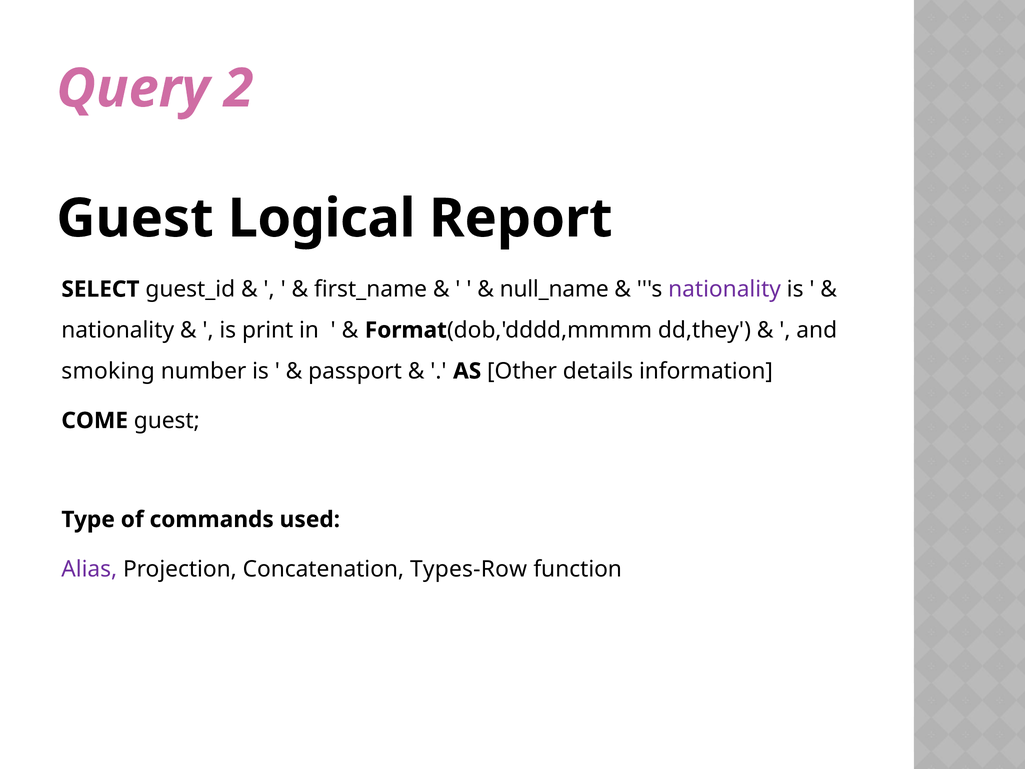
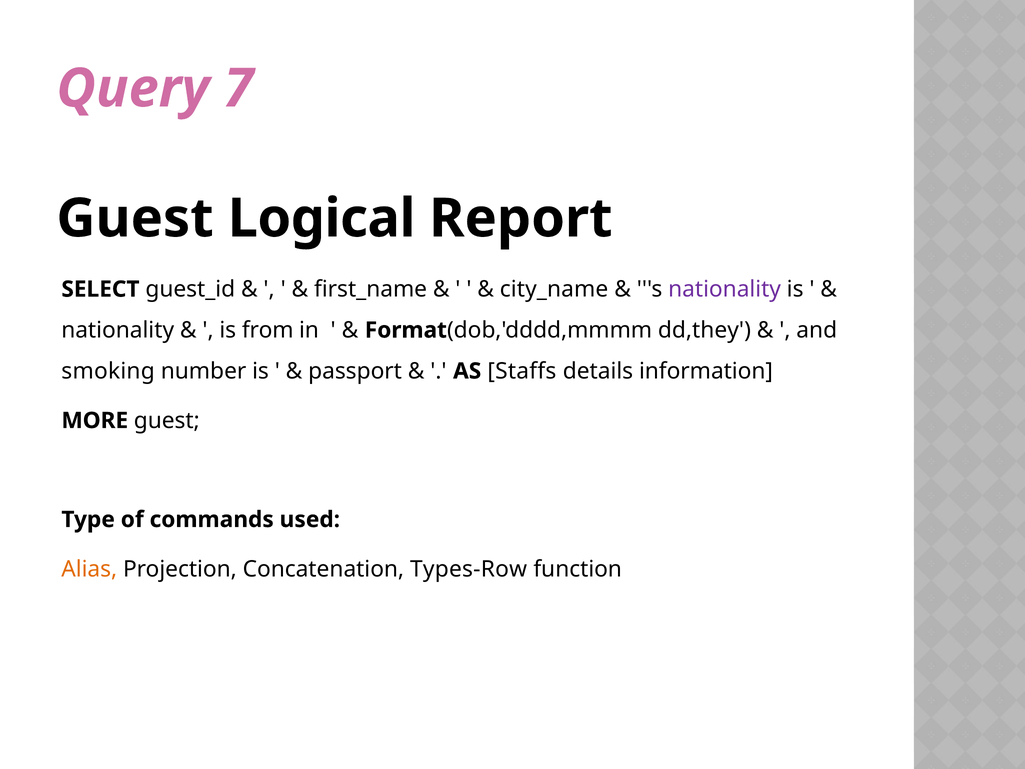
2: 2 -> 7
null_name: null_name -> city_name
print: print -> from
Other: Other -> Staffs
COME: COME -> MORE
Alias colour: purple -> orange
